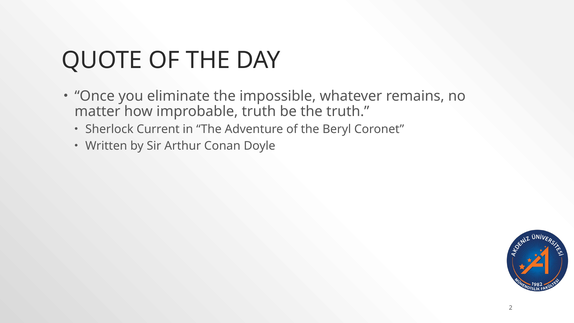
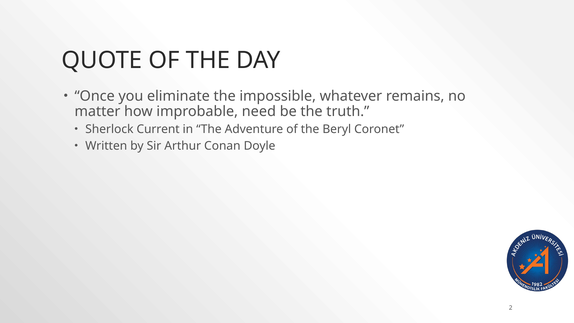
improbable truth: truth -> need
